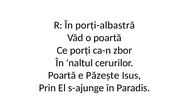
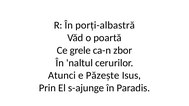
porți: porți -> grele
Poartă at (62, 76): Poartă -> Atunci
